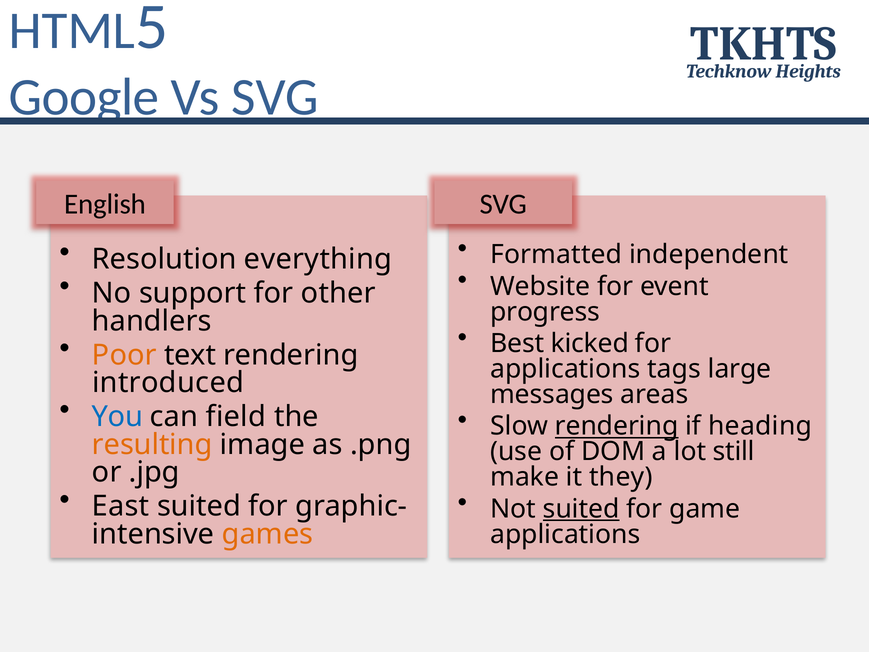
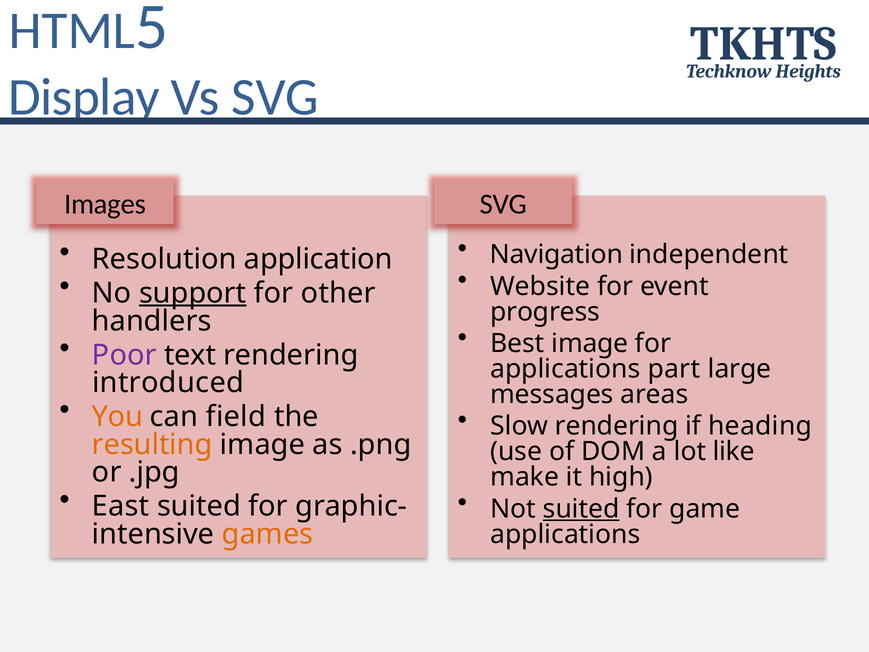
Google: Google -> Display
English: English -> Images
Formatted: Formatted -> Navigation
everything: everything -> application
support underline: none -> present
Best kicked: kicked -> image
Poor colour: orange -> purple
tags: tags -> part
You colour: blue -> orange
rendering at (617, 426) underline: present -> none
still: still -> like
they: they -> high
